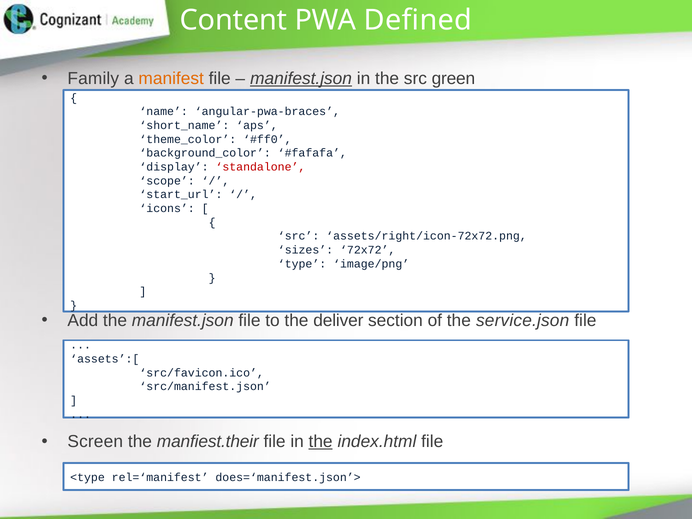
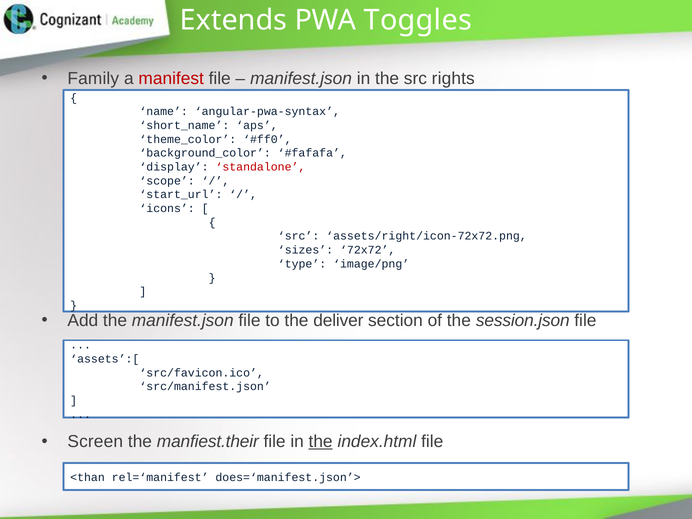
Content: Content -> Extends
Defined: Defined -> Toggles
manifest colour: orange -> red
manifest.json at (301, 78) underline: present -> none
green: green -> rights
angular-pwa-braces: angular-pwa-braces -> angular-pwa-syntax
service.json: service.json -> session.json
<type: <type -> <than
